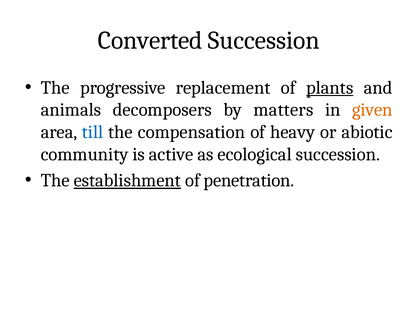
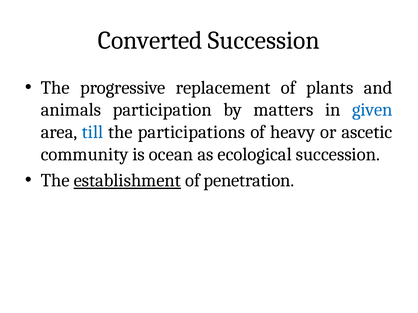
plants underline: present -> none
decomposers: decomposers -> participation
given colour: orange -> blue
compensation: compensation -> participations
abiotic: abiotic -> ascetic
active: active -> ocean
